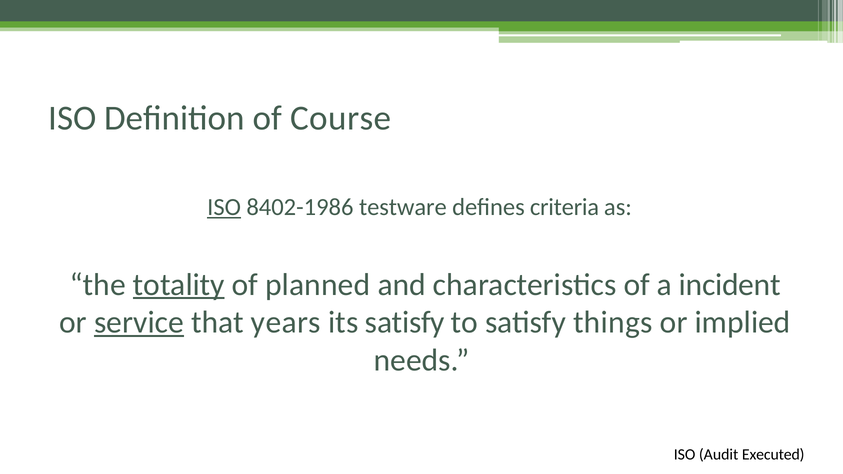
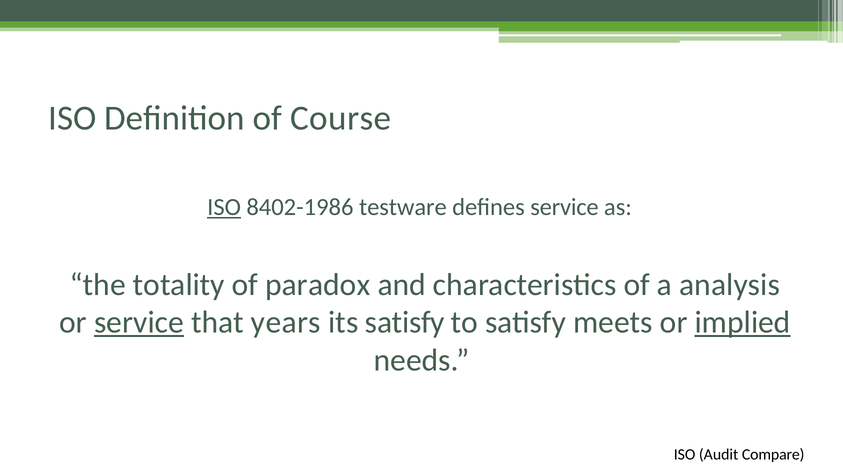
defines criteria: criteria -> service
totality underline: present -> none
planned: planned -> paradox
incident: incident -> analysis
things: things -> meets
implied underline: none -> present
Executed: Executed -> Compare
